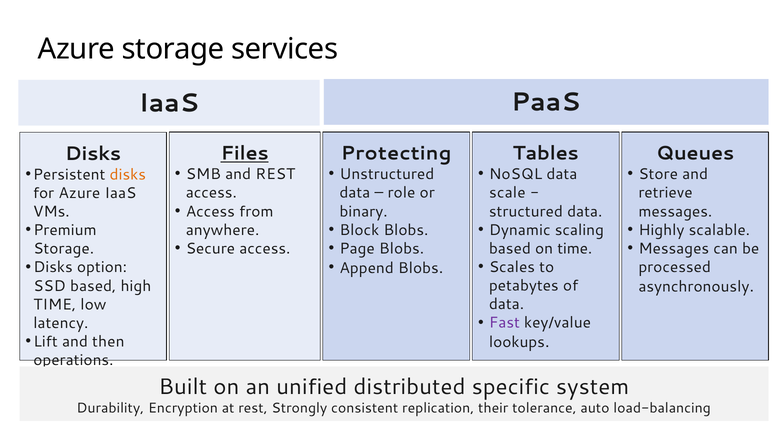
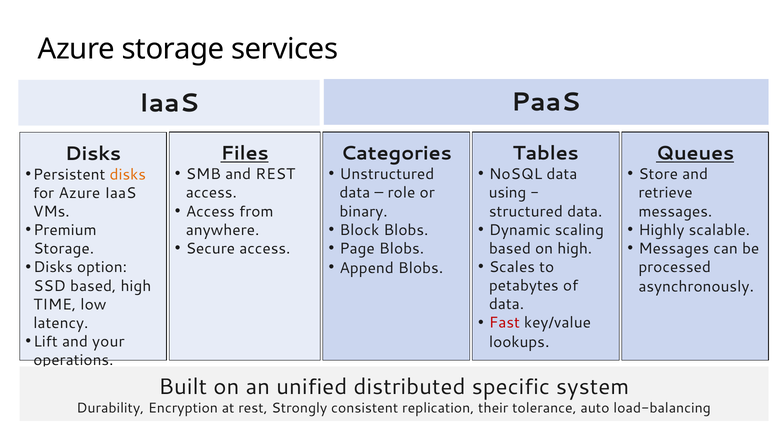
Protecting: Protecting -> Categories
Queues underline: none -> present
scale: scale -> using
on time: time -> high
Fast colour: purple -> red
then: then -> your
